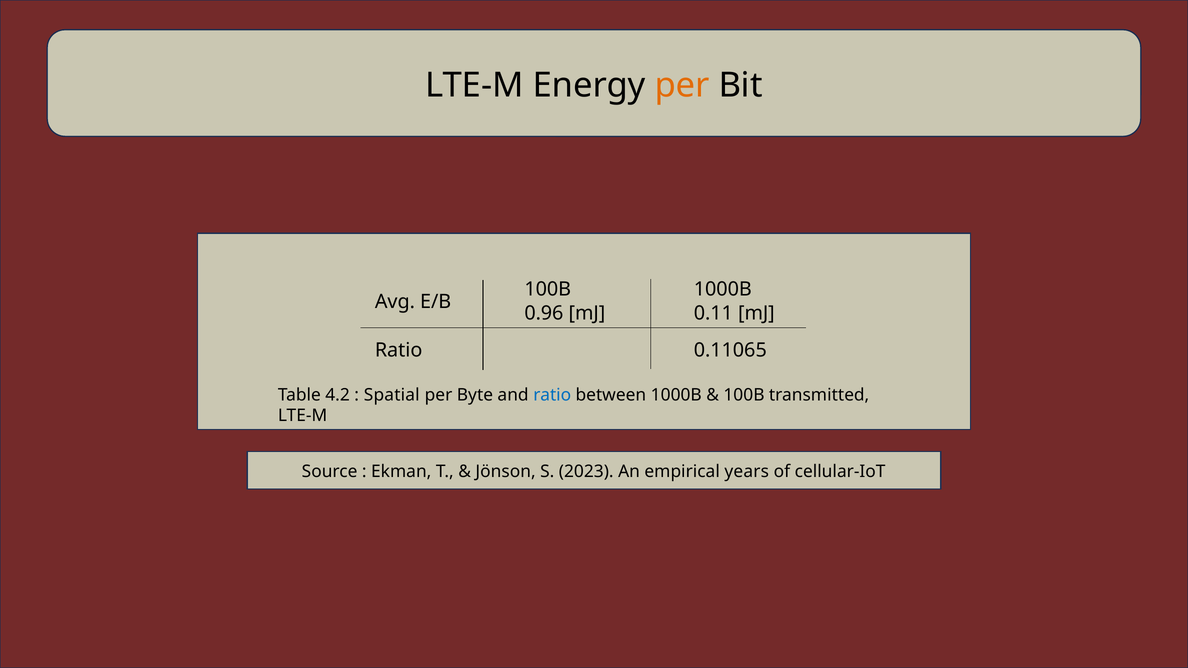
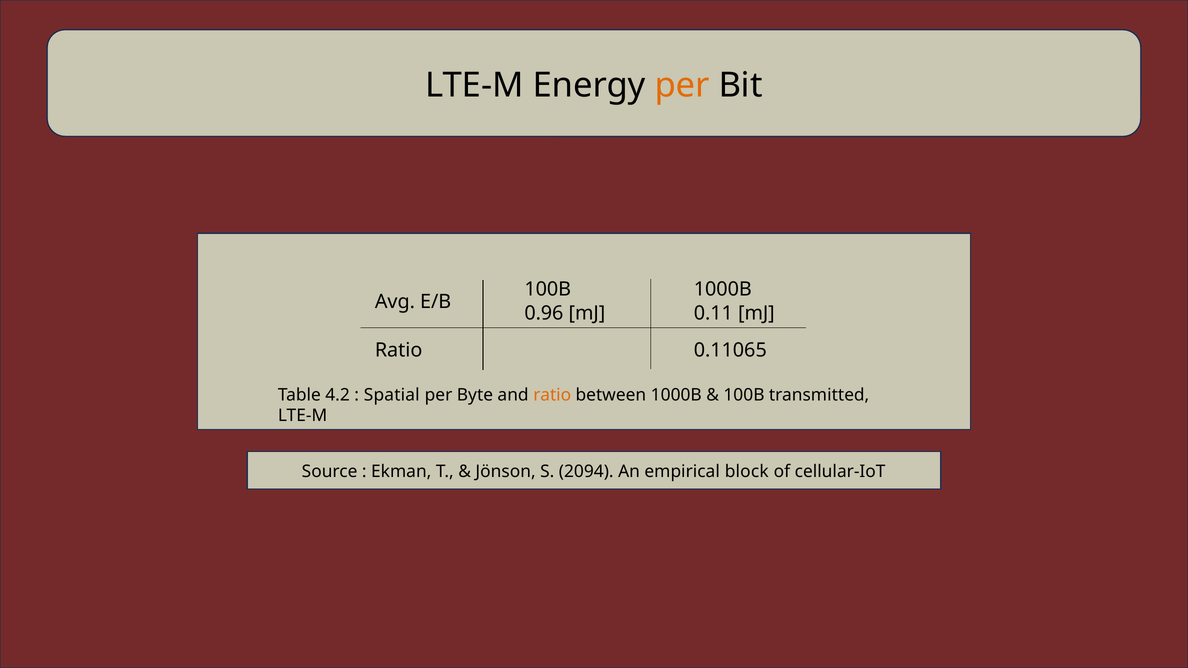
ratio at (552, 395) colour: blue -> orange
2023: 2023 -> 2094
years: years -> block
